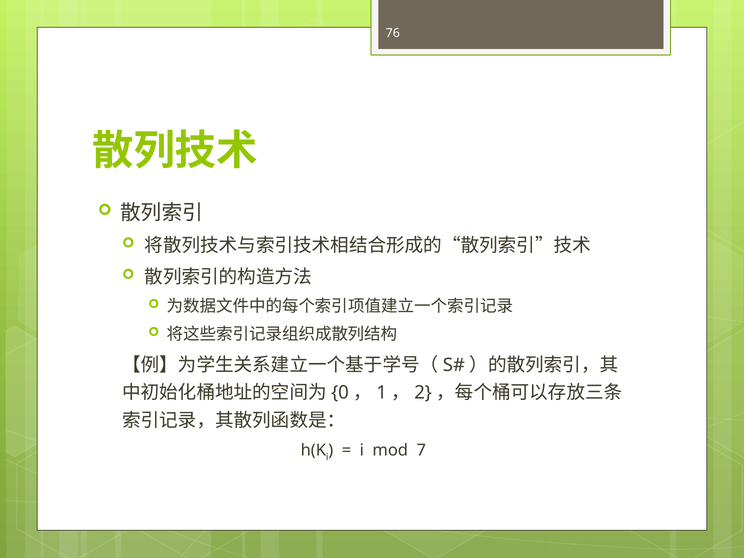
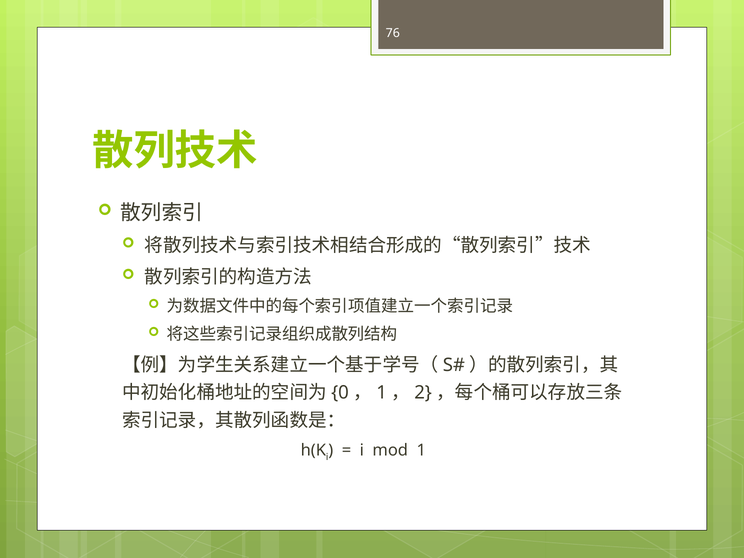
7: 7 -> 1
